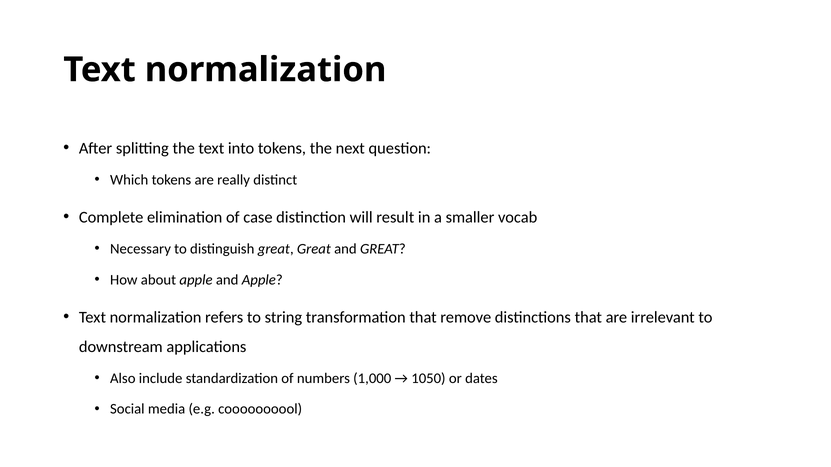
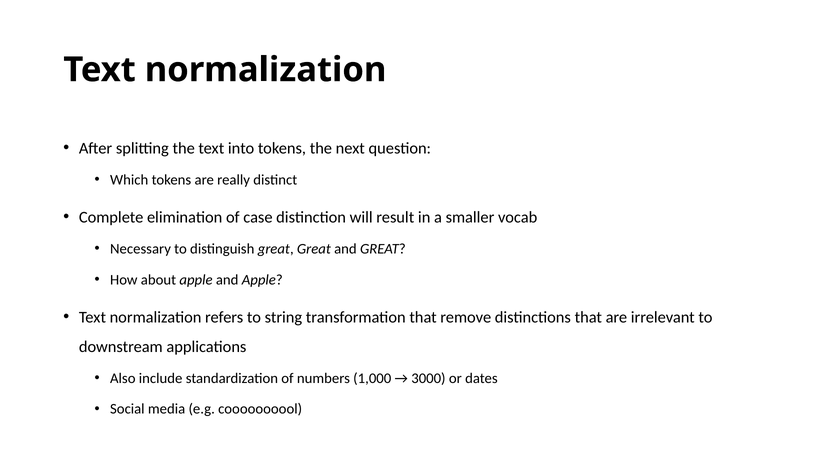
1050: 1050 -> 3000
